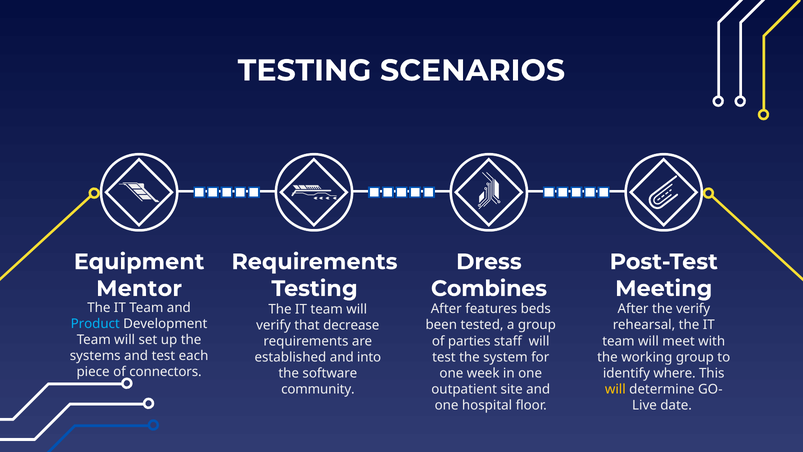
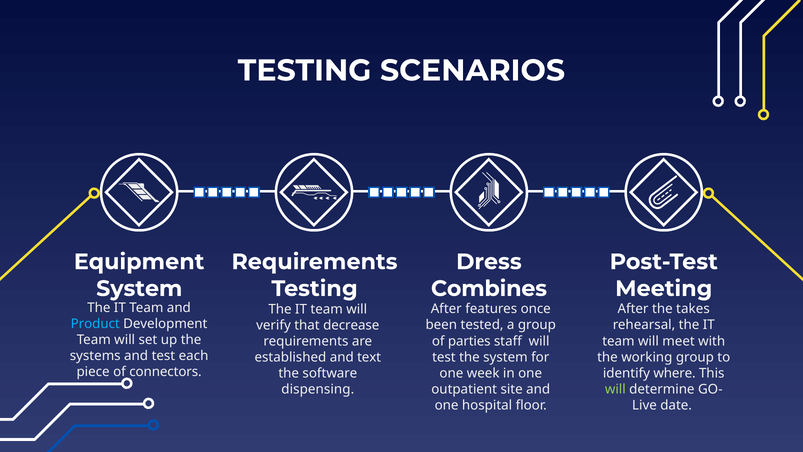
Mentor at (139, 288): Mentor -> System
beds: beds -> once
the verify: verify -> takes
into: into -> text
will at (615, 389) colour: yellow -> light green
community: community -> dispensing
